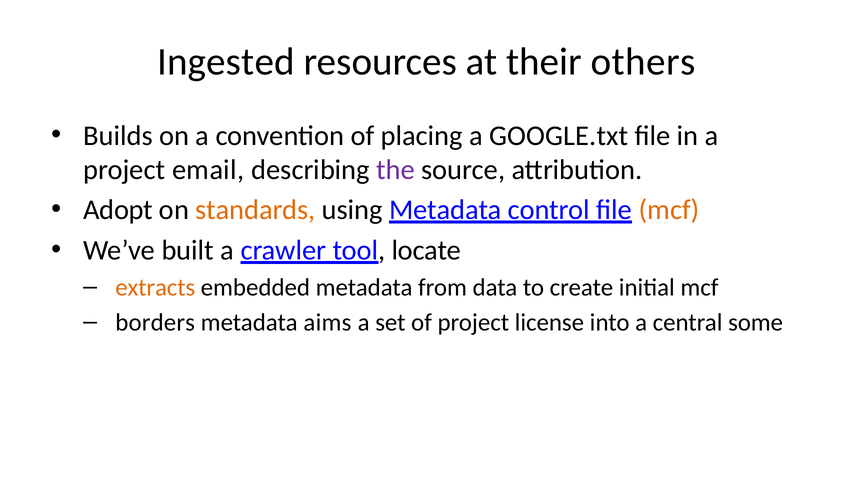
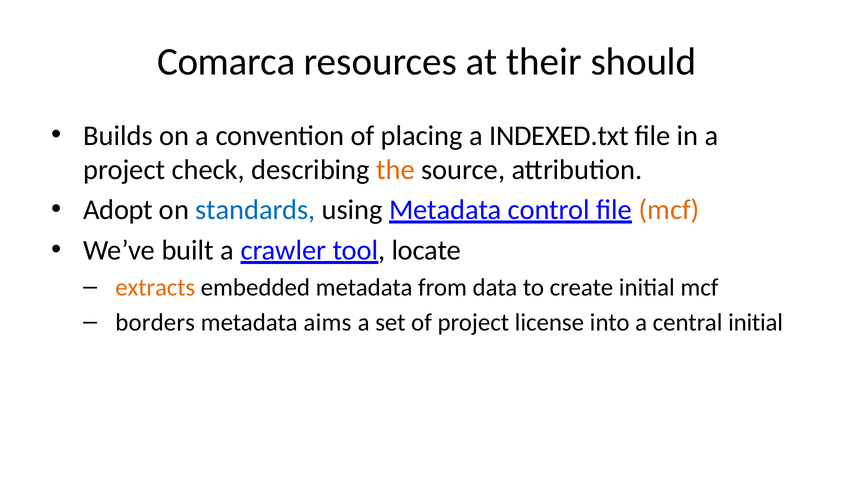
Ingested: Ingested -> Comarca
others: others -> should
GOOGLE.txt: GOOGLE.txt -> INDEXED.txt
email: email -> check
the colour: purple -> orange
standards colour: orange -> blue
central some: some -> initial
